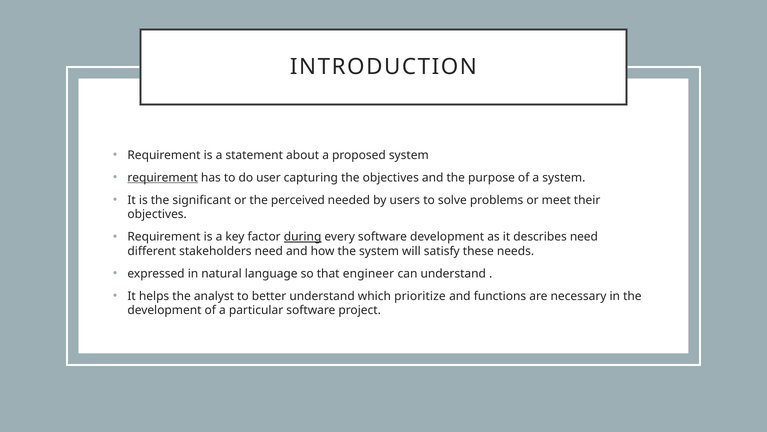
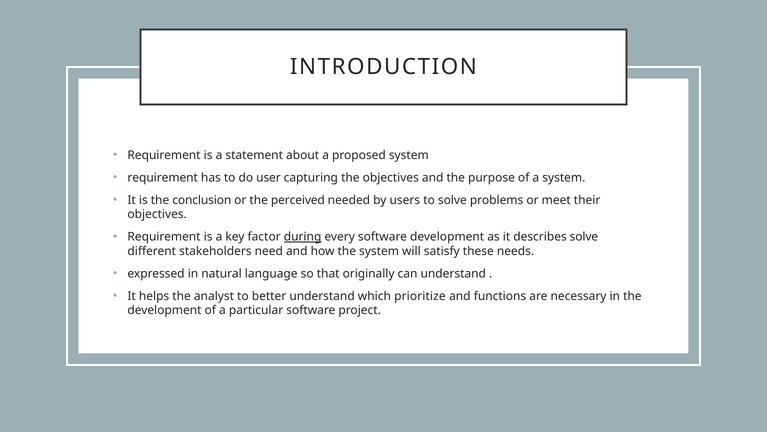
requirement at (163, 177) underline: present -> none
significant: significant -> conclusion
describes need: need -> solve
engineer: engineer -> originally
